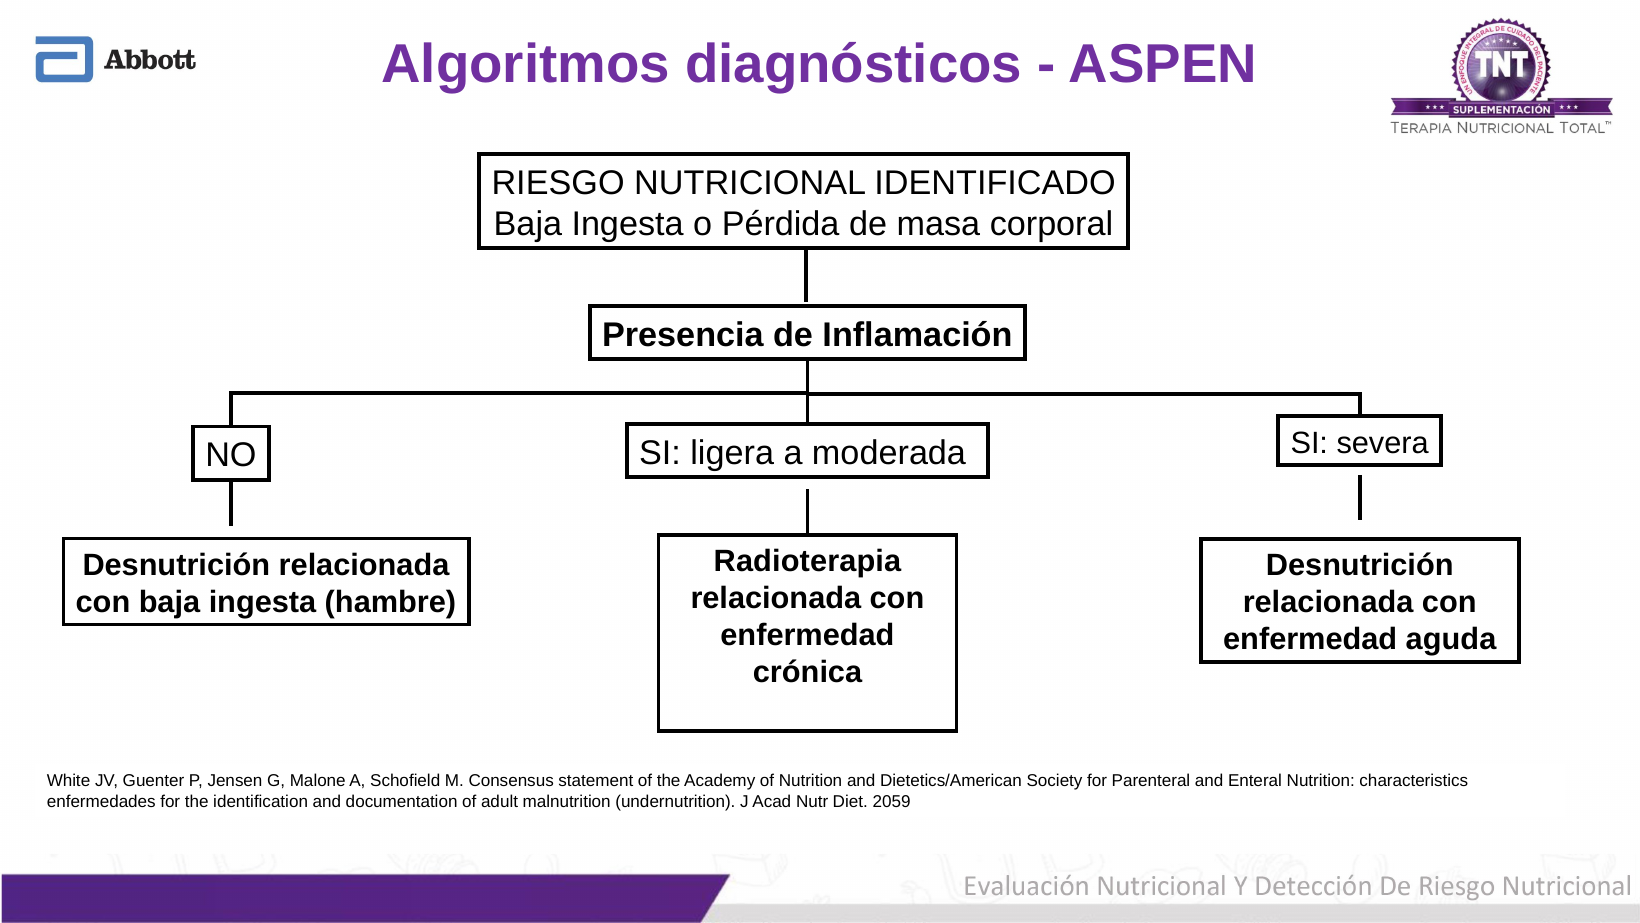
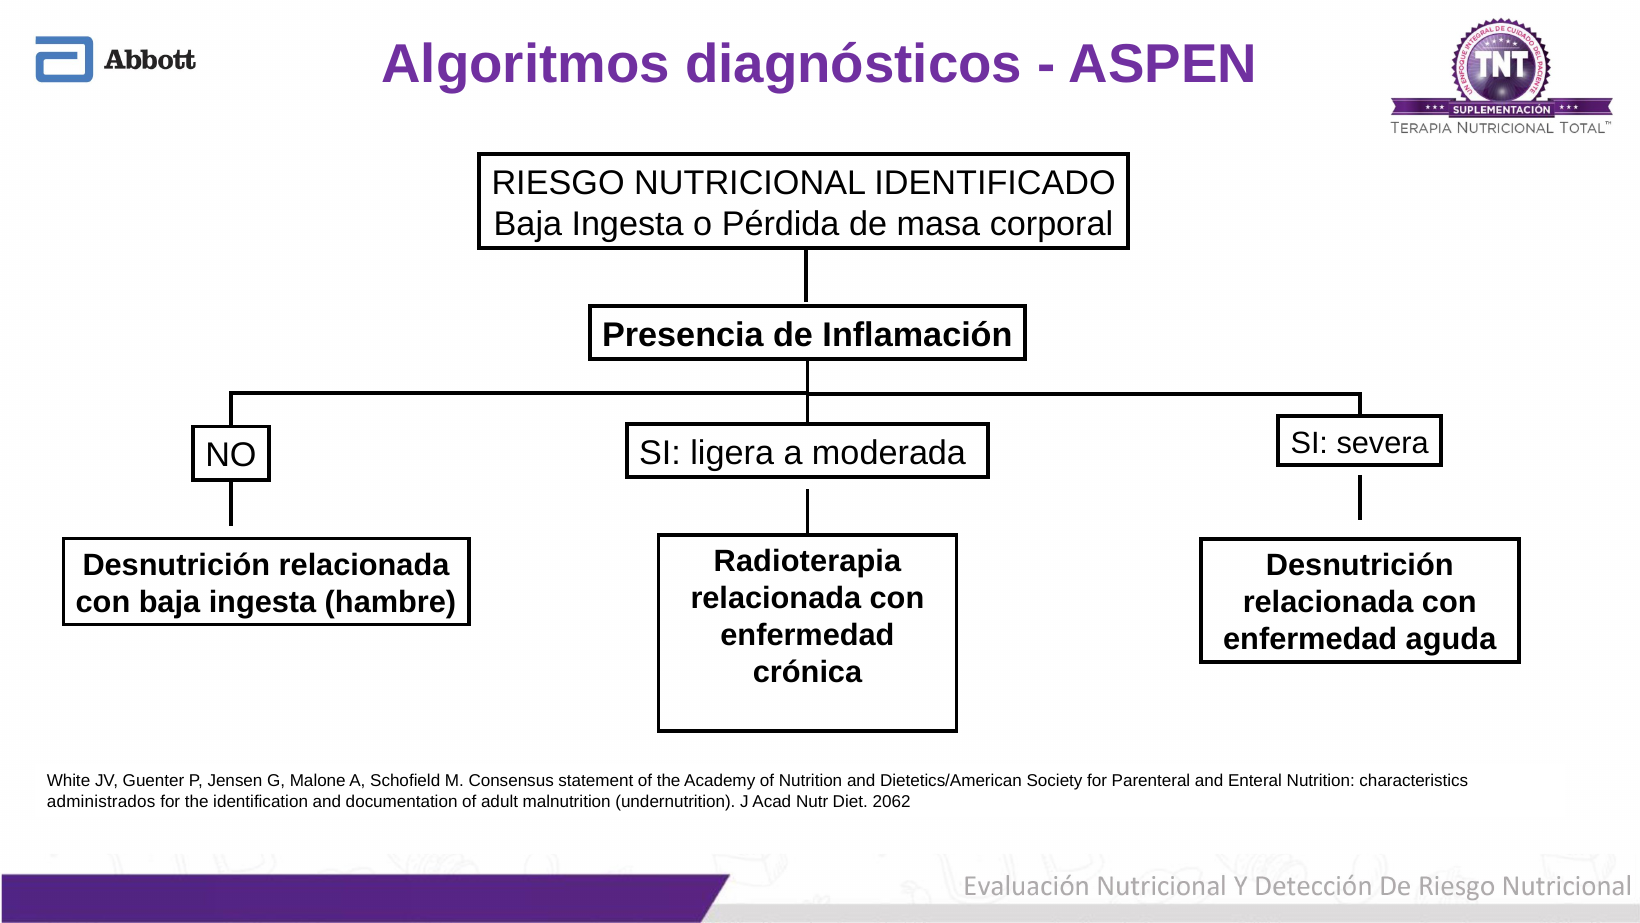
enfermedades: enfermedades -> administrados
2059: 2059 -> 2062
